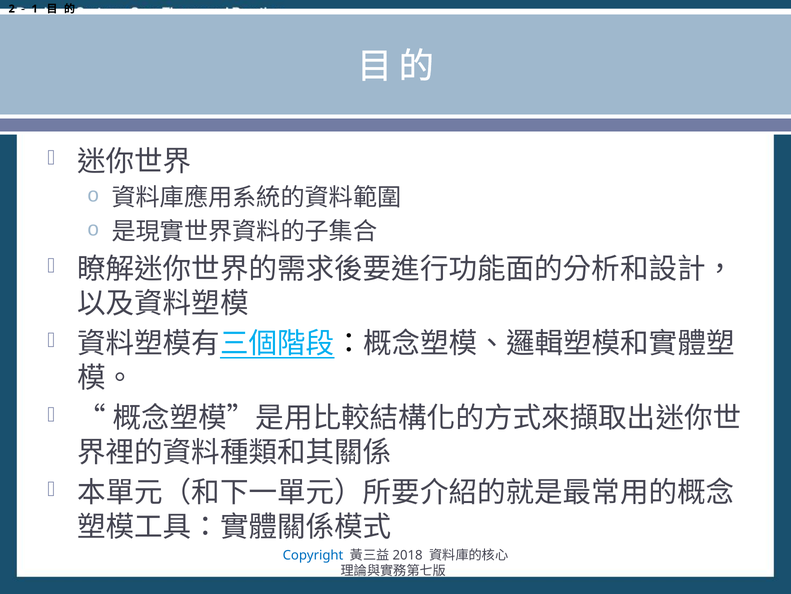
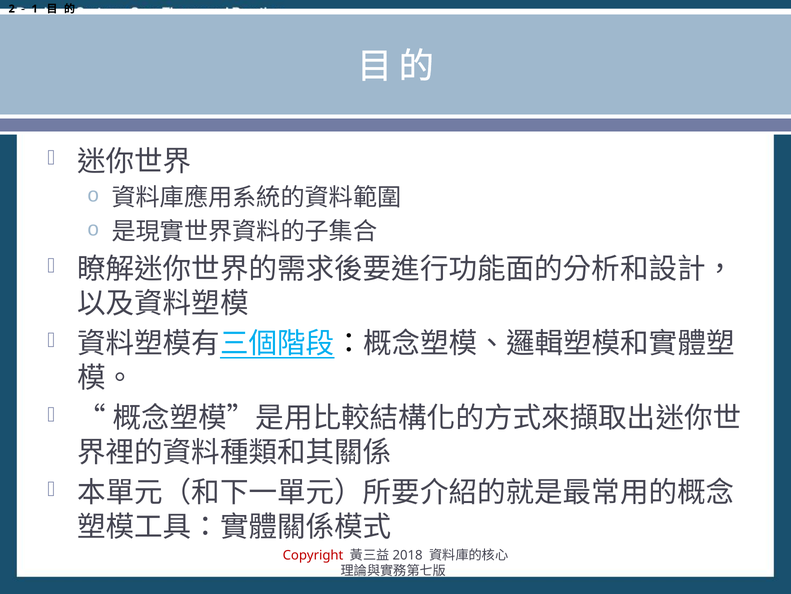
Copyright colour: blue -> red
